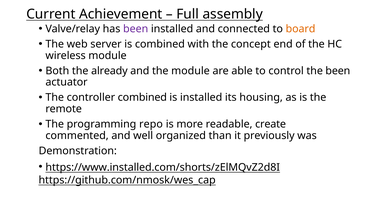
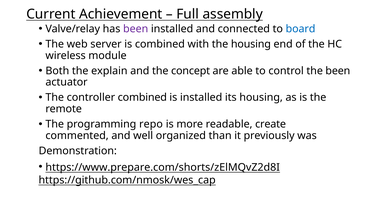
board colour: orange -> blue
the concept: concept -> housing
already: already -> explain
the module: module -> concept
https://www.installed.com/shorts/zElMQvZ2d8I: https://www.installed.com/shorts/zElMQvZ2d8I -> https://www.prepare.com/shorts/zElMQvZ2d8I
